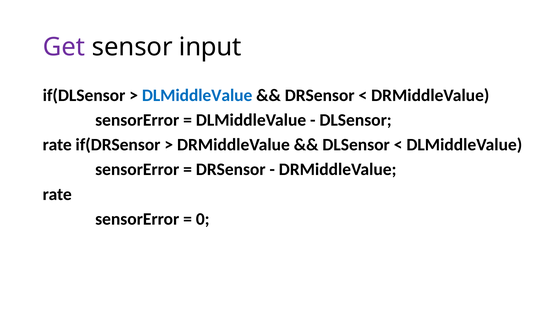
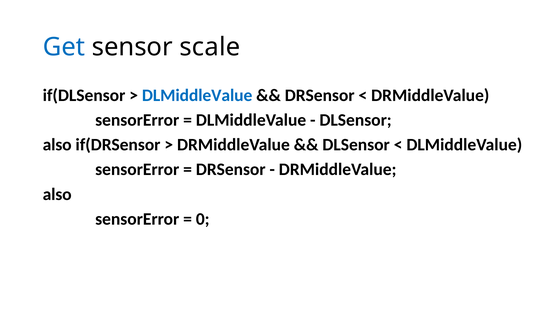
Get colour: purple -> blue
input: input -> scale
rate at (57, 145): rate -> also
rate at (57, 194): rate -> also
